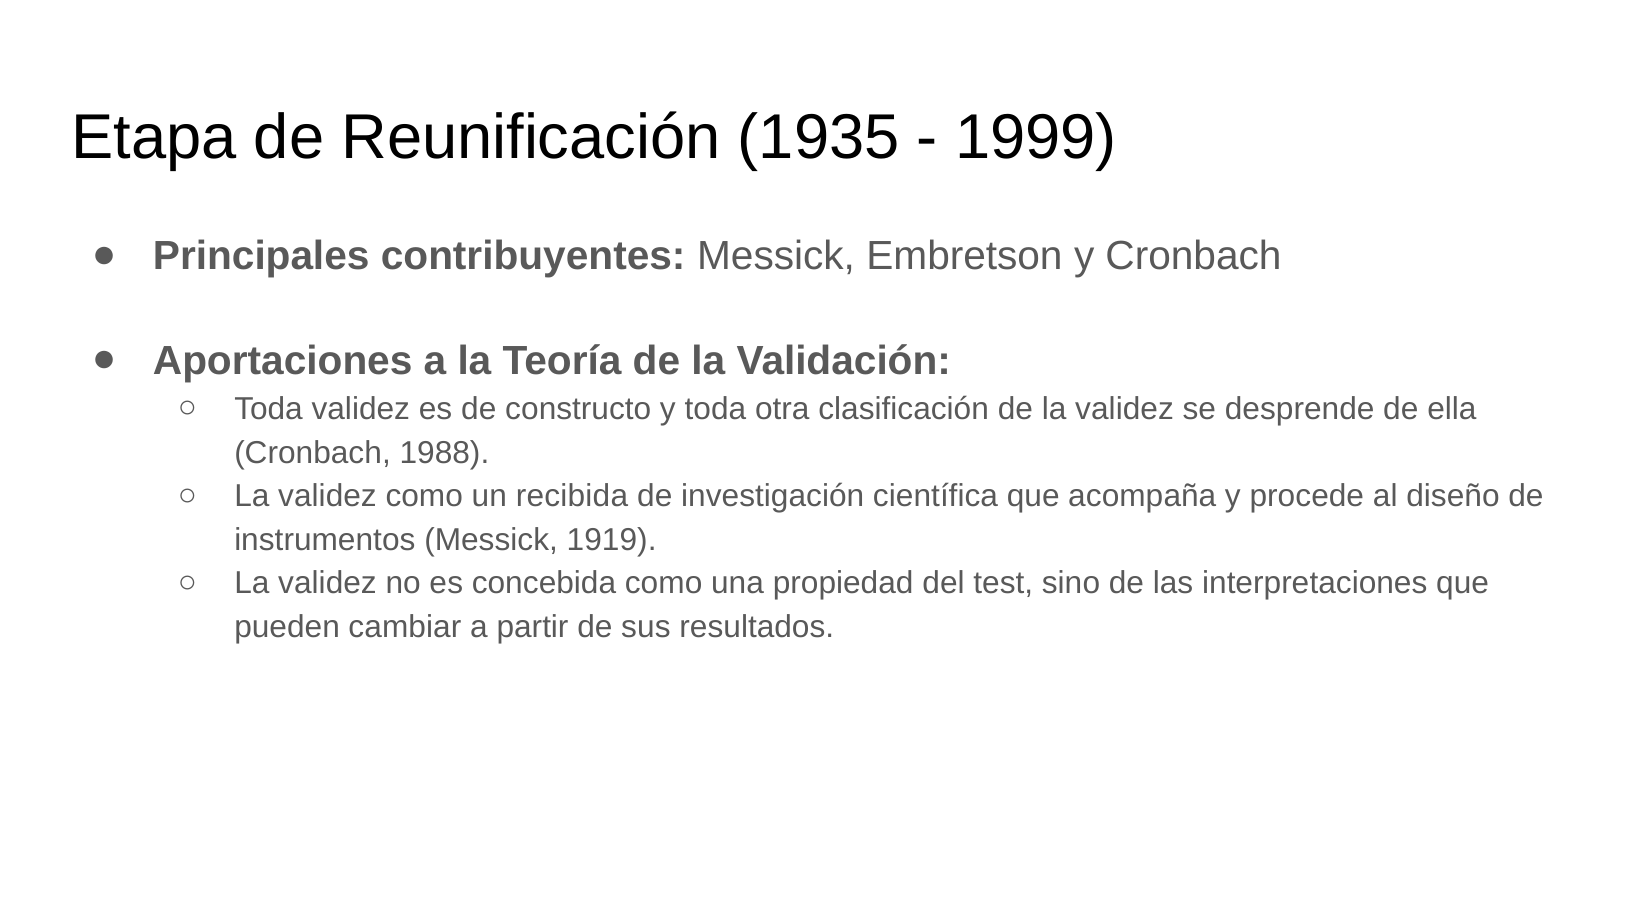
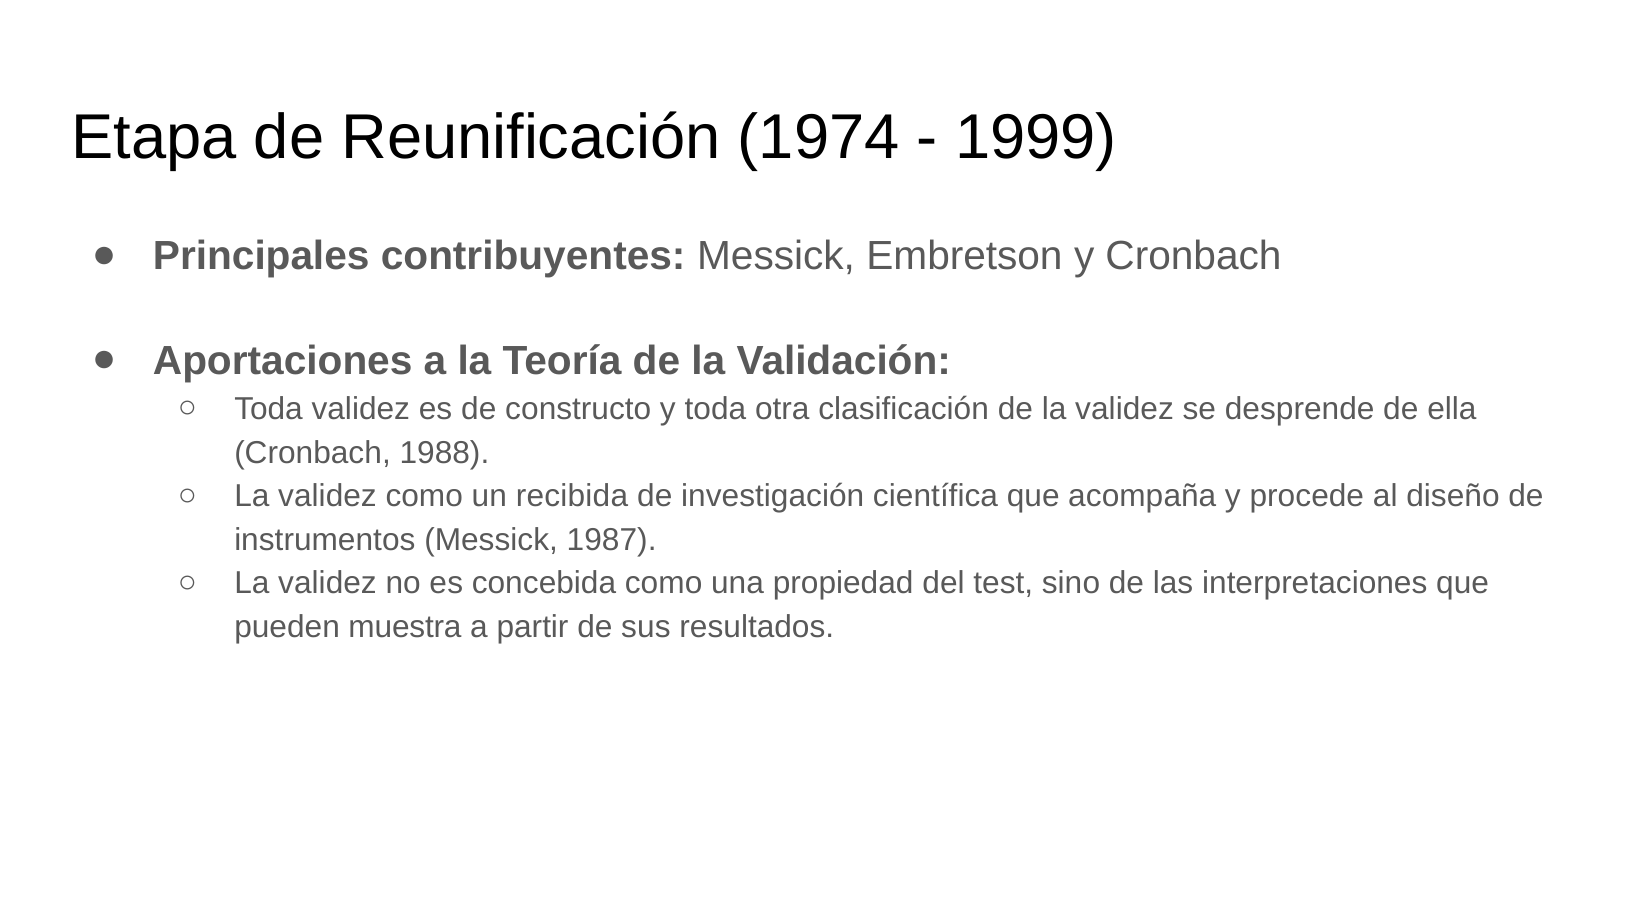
1935: 1935 -> 1974
1919: 1919 -> 1987
cambiar: cambiar -> muestra
